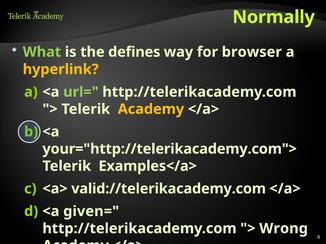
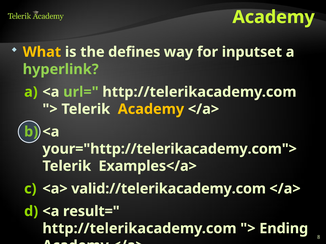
Normally at (274, 17): Normally -> Academy
What colour: light green -> yellow
browser: browser -> inputset
hyperlink colour: yellow -> light green
given=: given= -> result=
Wrong: Wrong -> Ending
